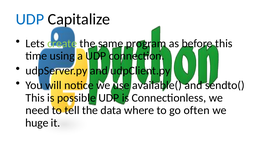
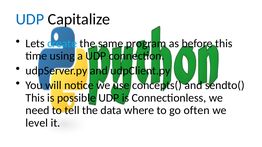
create colour: light green -> light blue
available(: available( -> concepts(
huge: huge -> level
